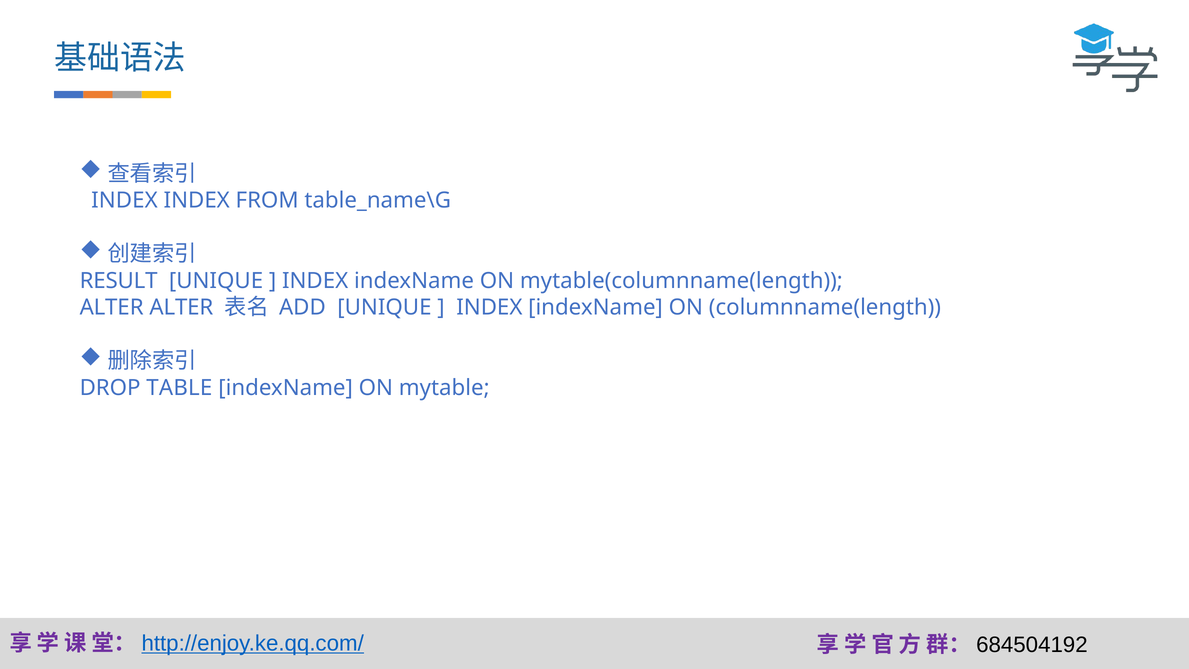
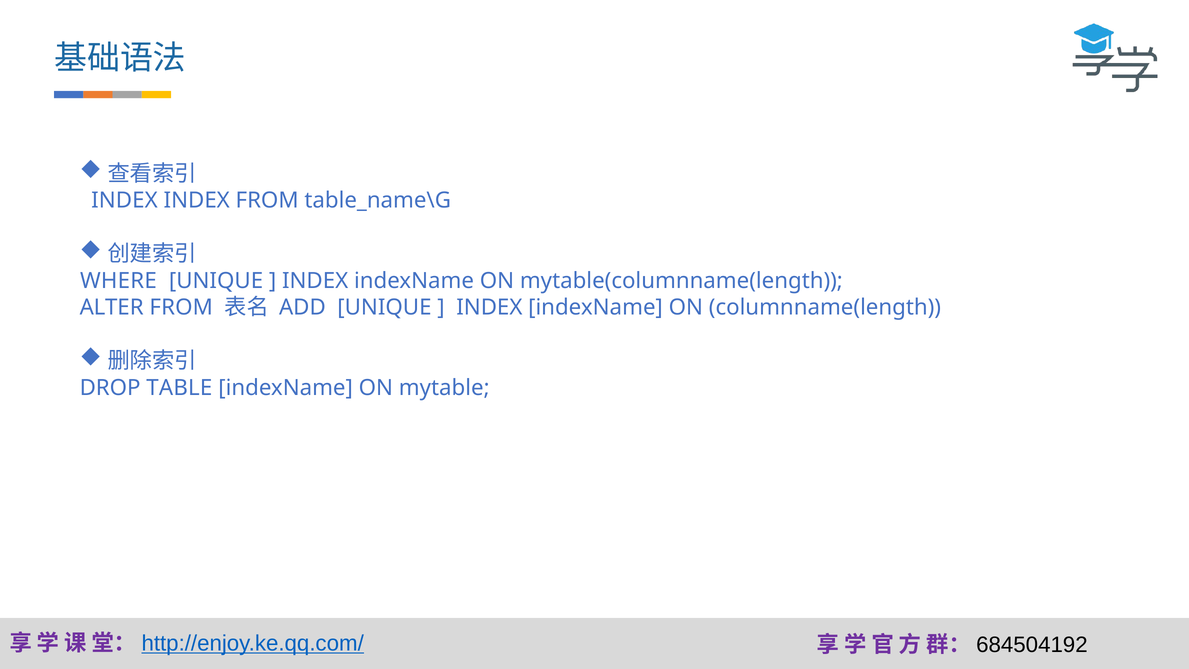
RESULT: RESULT -> WHERE
ALTER ALTER: ALTER -> FROM
